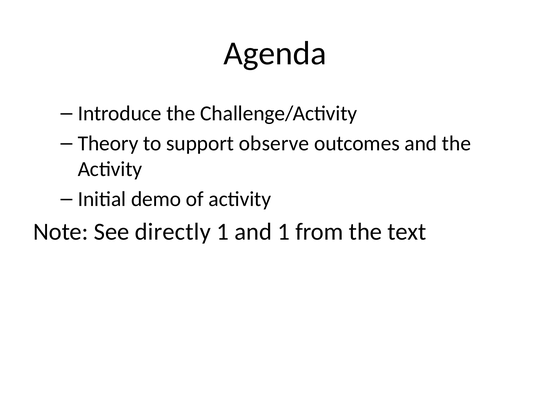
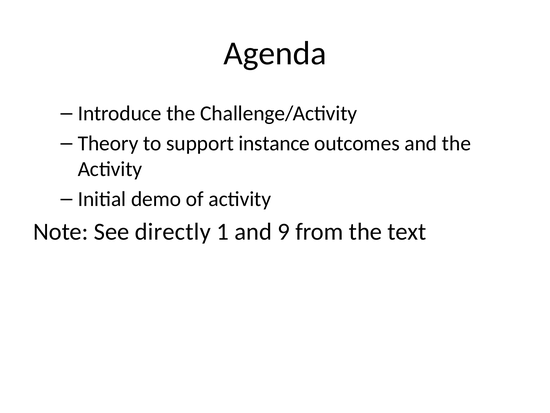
observe: observe -> instance
and 1: 1 -> 9
